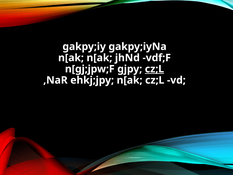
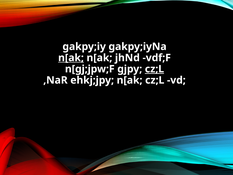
n[ak at (71, 58) underline: none -> present
